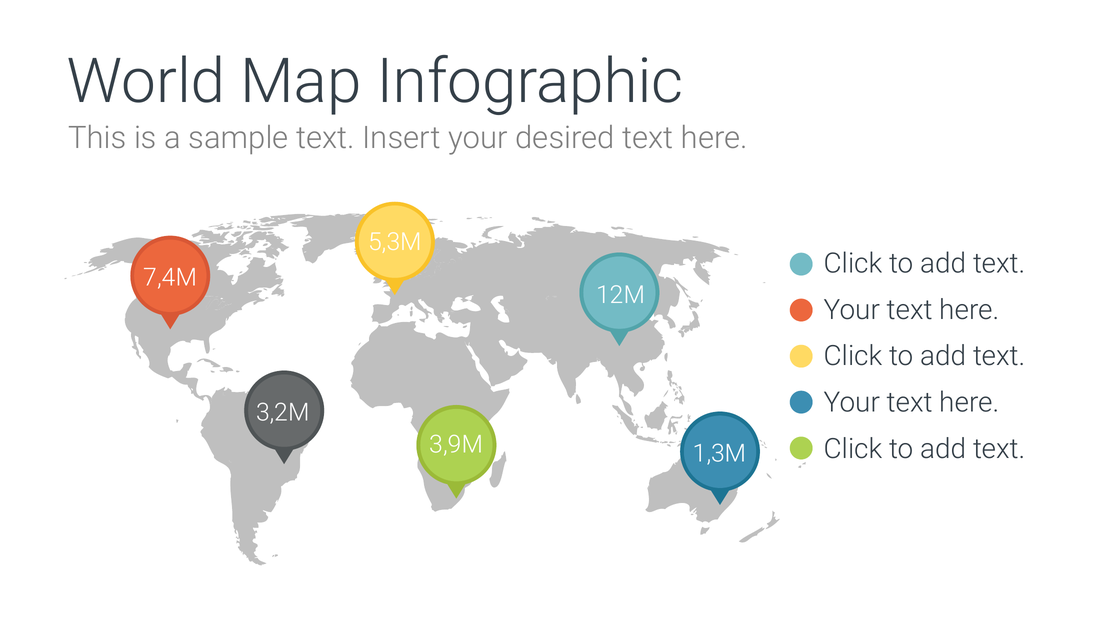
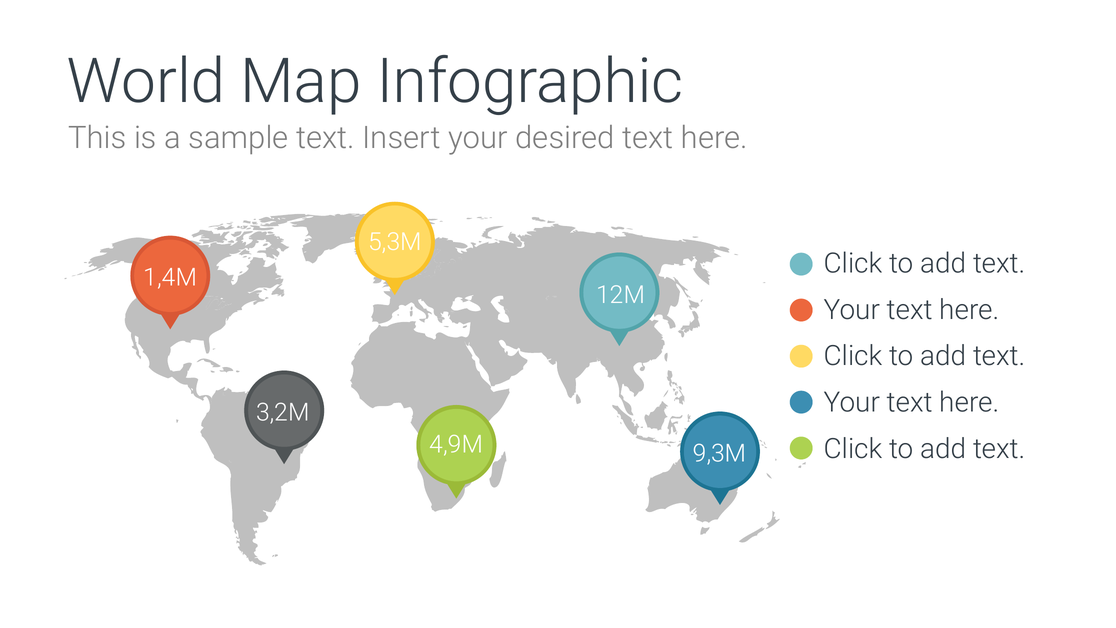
7,4M: 7,4M -> 1,4M
3,9M: 3,9M -> 4,9M
1,3M: 1,3M -> 9,3M
